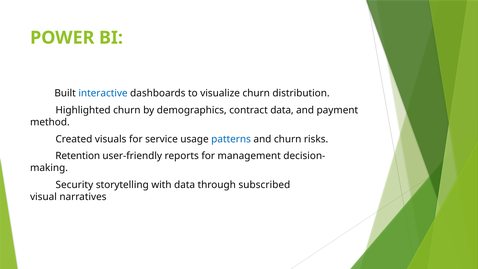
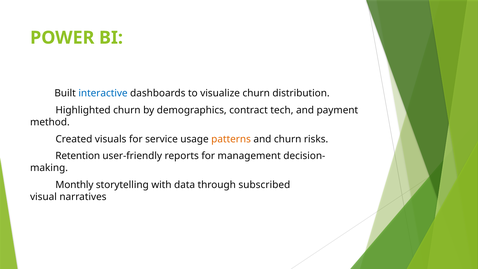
contract data: data -> tech
patterns colour: blue -> orange
Security: Security -> Monthly
